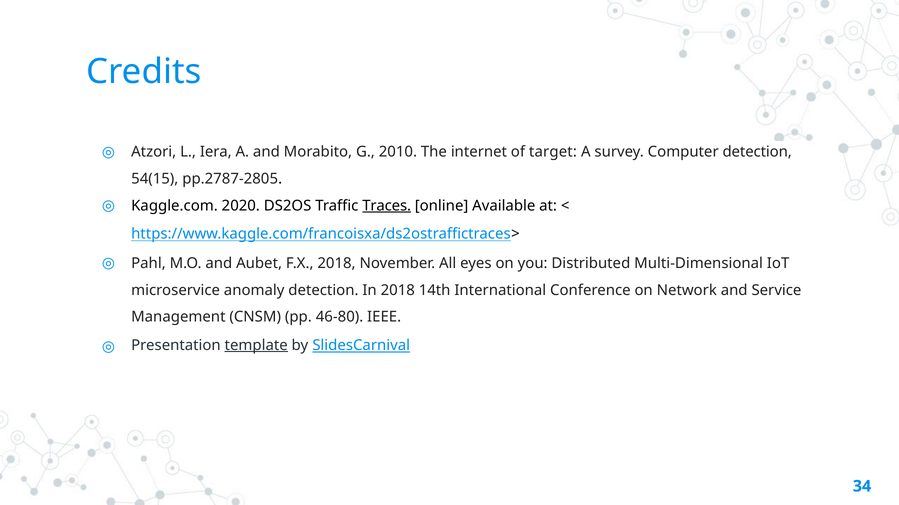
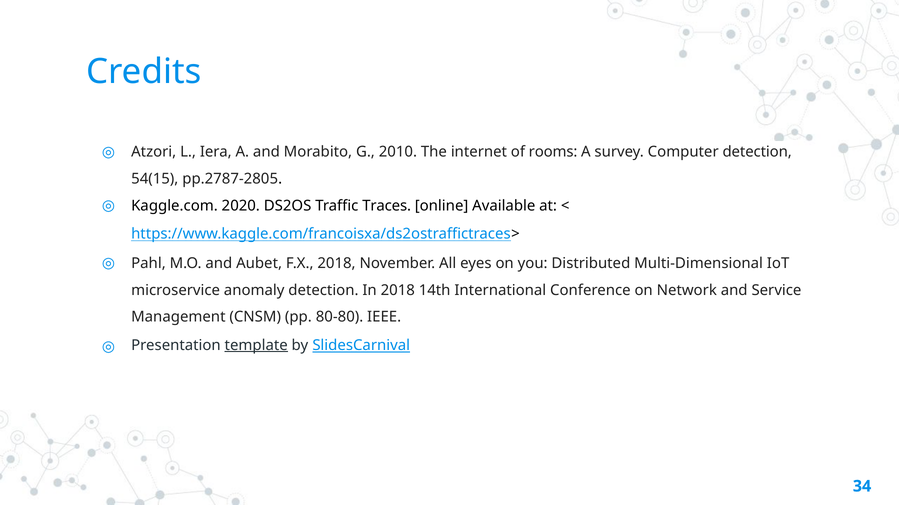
target: target -> rooms
Traces underline: present -> none
46-80: 46-80 -> 80-80
